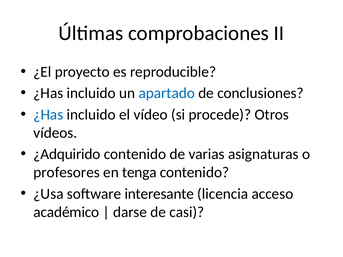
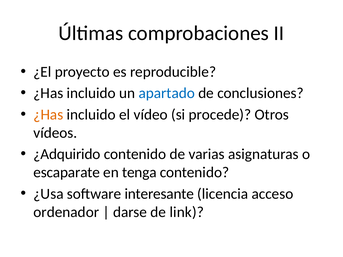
¿Has at (48, 115) colour: blue -> orange
profesores: profesores -> escaparate
académico: académico -> ordenador
casi: casi -> link
